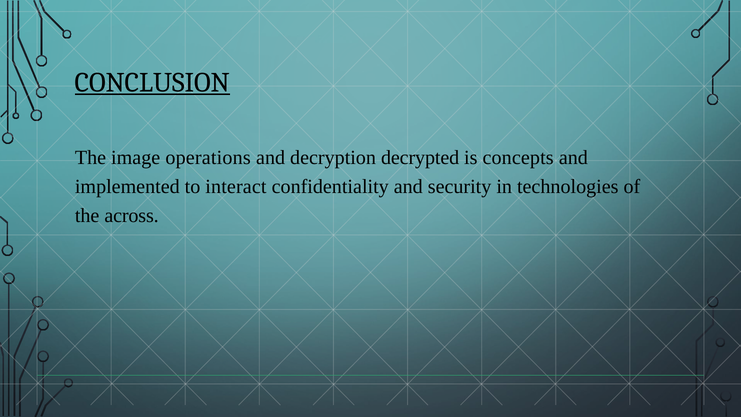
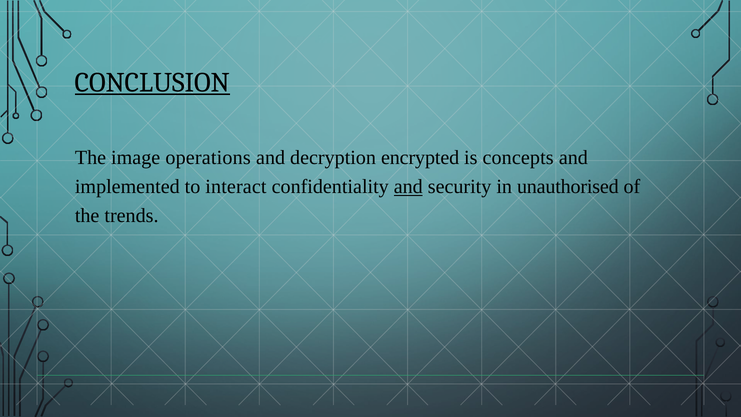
decrypted: decrypted -> encrypted
and at (408, 187) underline: none -> present
technologies: technologies -> unauthorised
across: across -> trends
